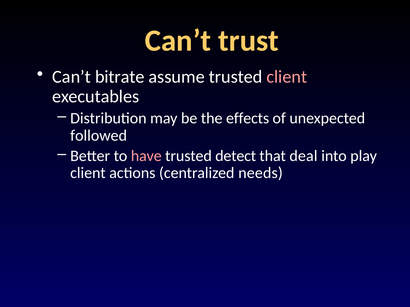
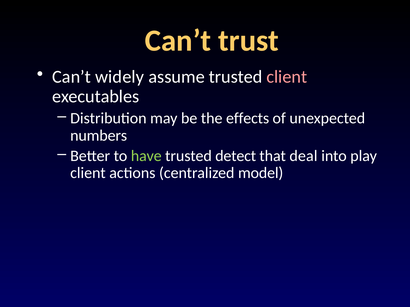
bitrate: bitrate -> widely
followed: followed -> numbers
have colour: pink -> light green
needs: needs -> model
